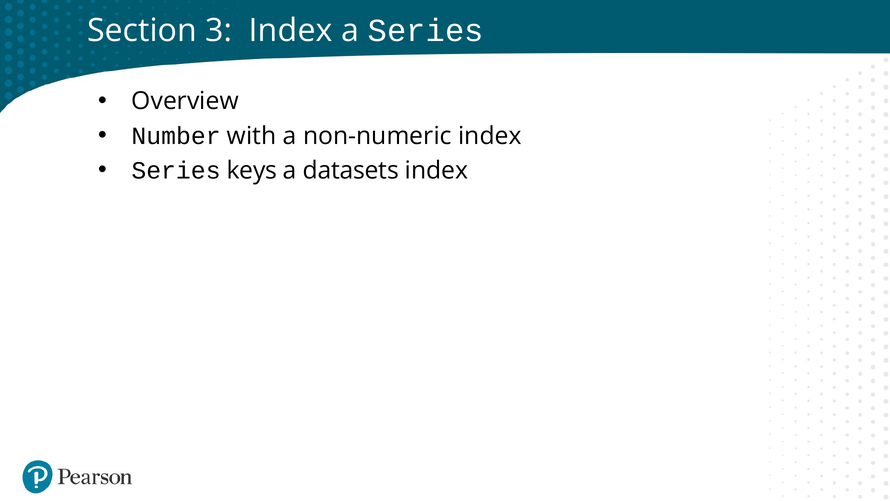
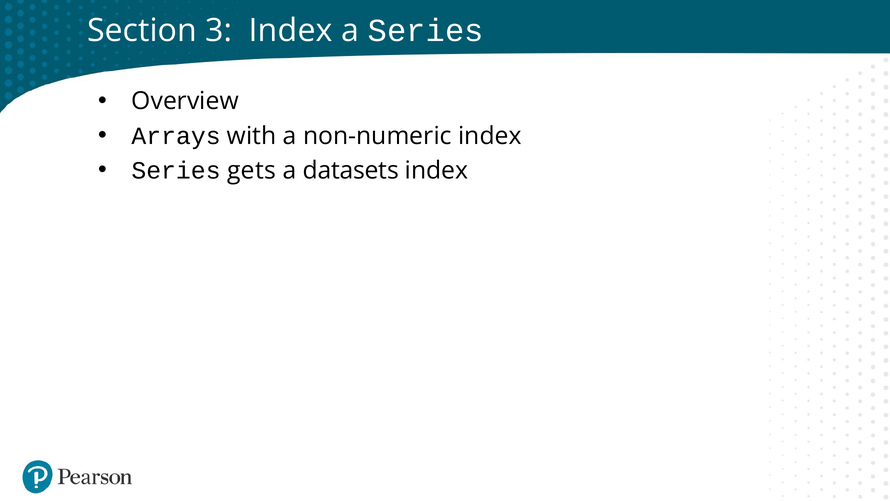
Number: Number -> Arrays
keys: keys -> gets
